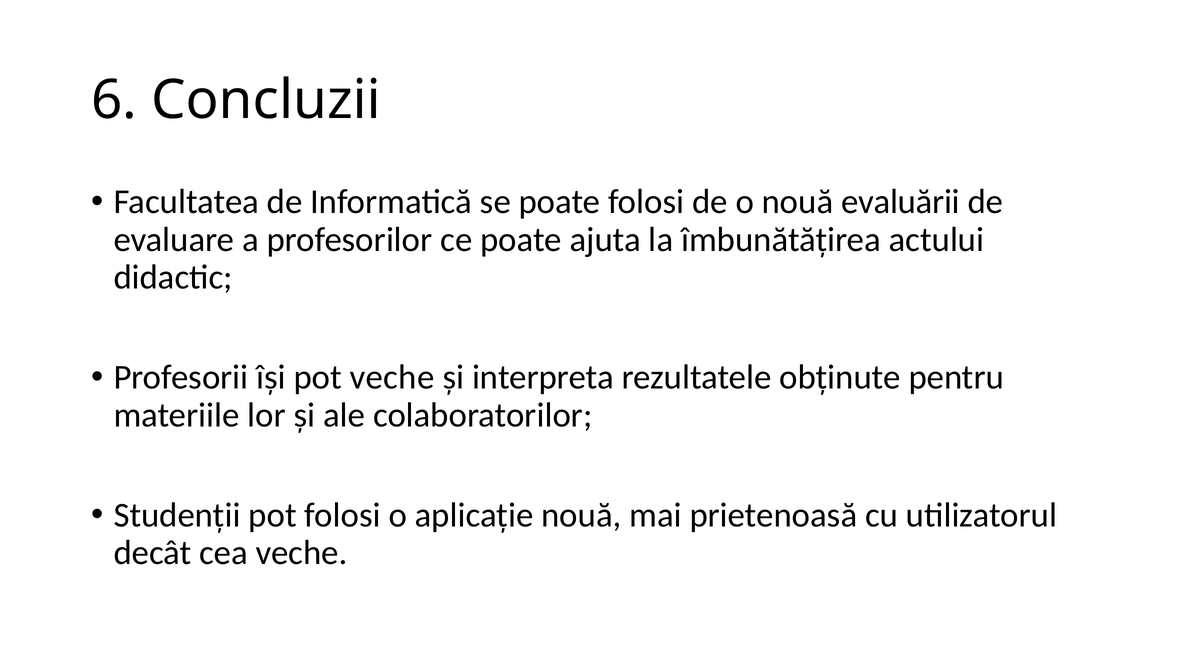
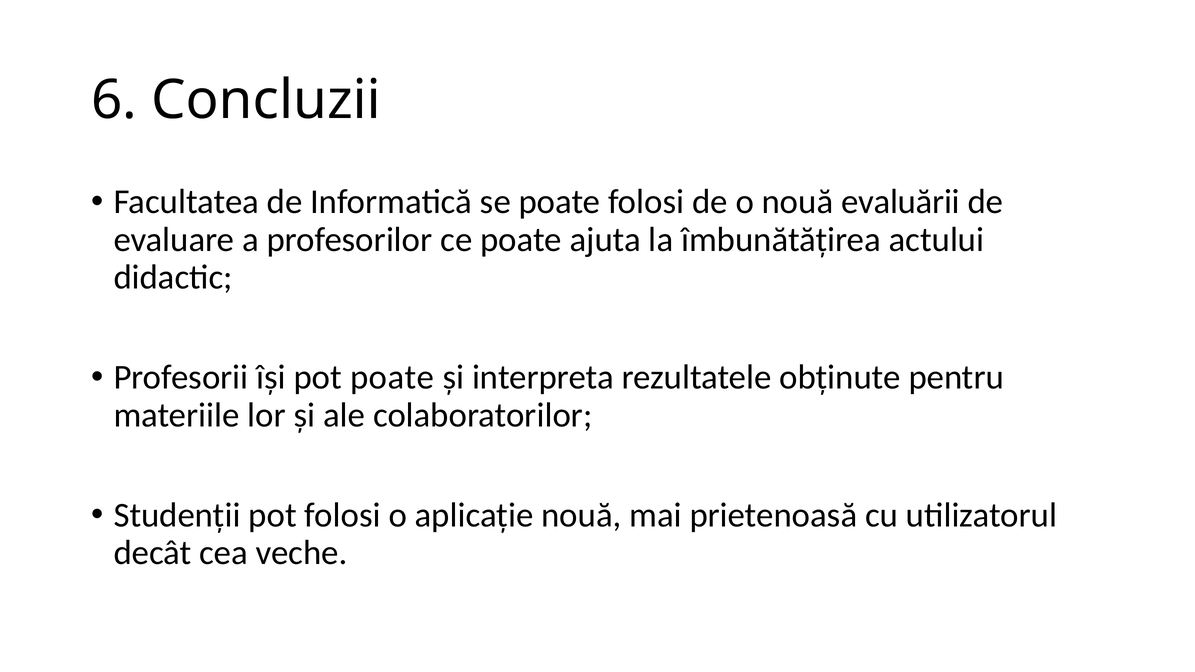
pot veche: veche -> poate
